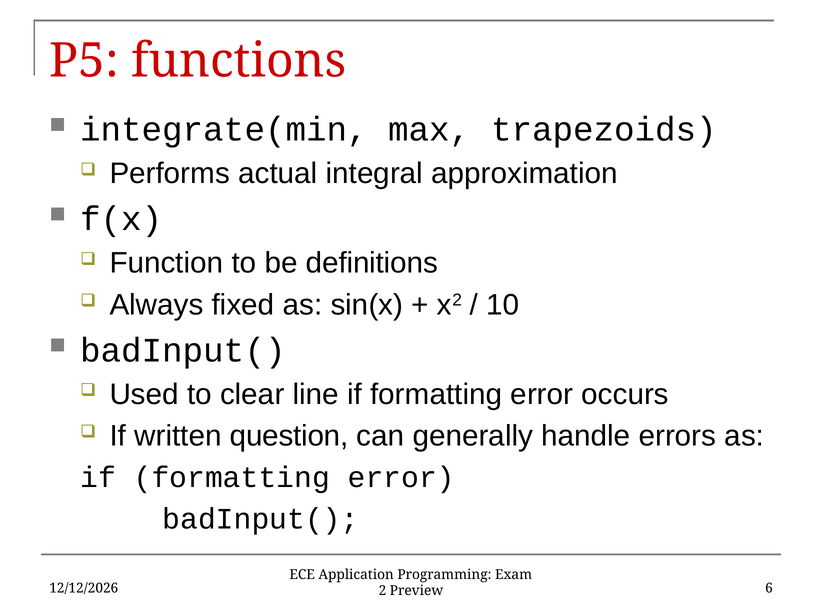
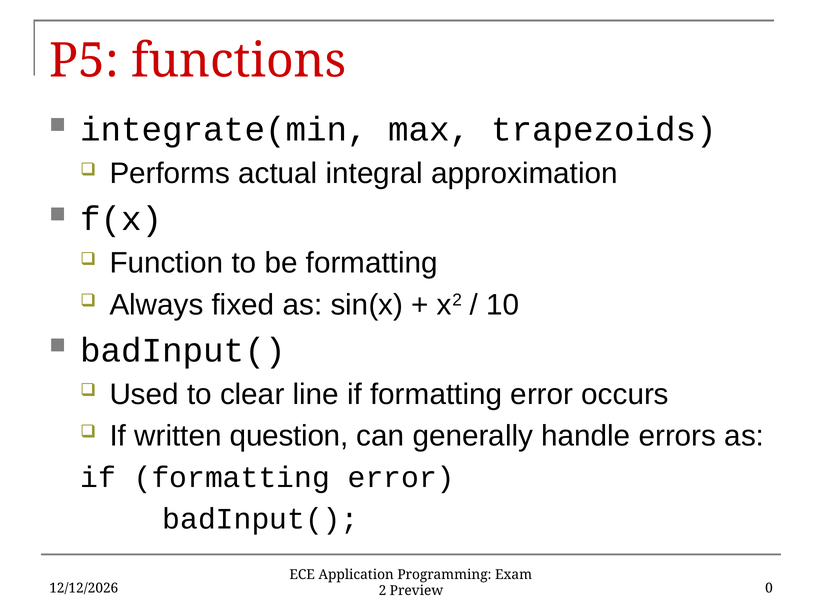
be definitions: definitions -> formatting
6: 6 -> 0
